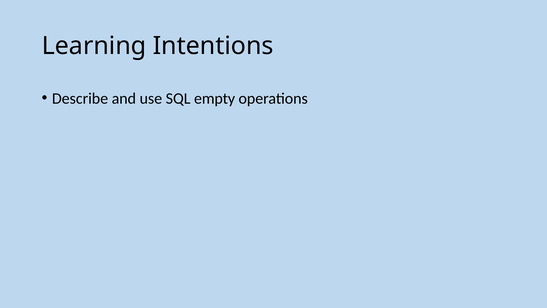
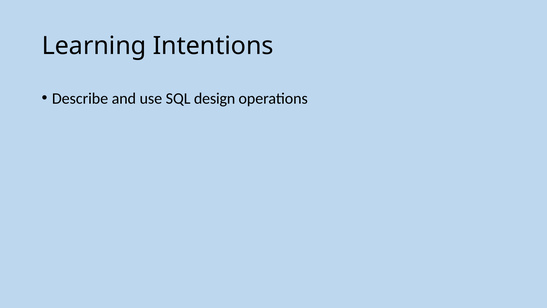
empty: empty -> design
